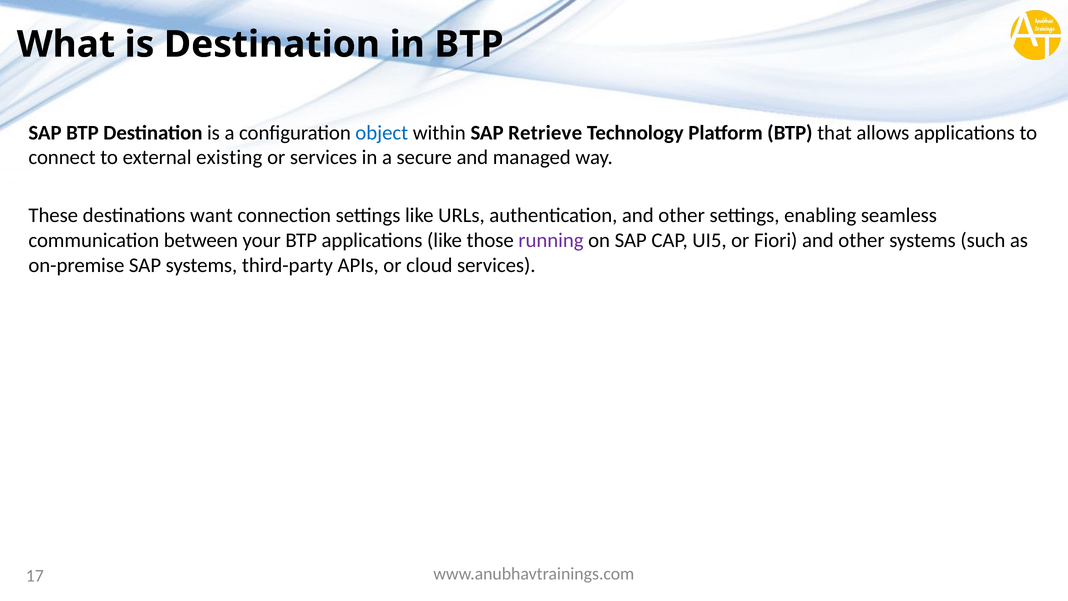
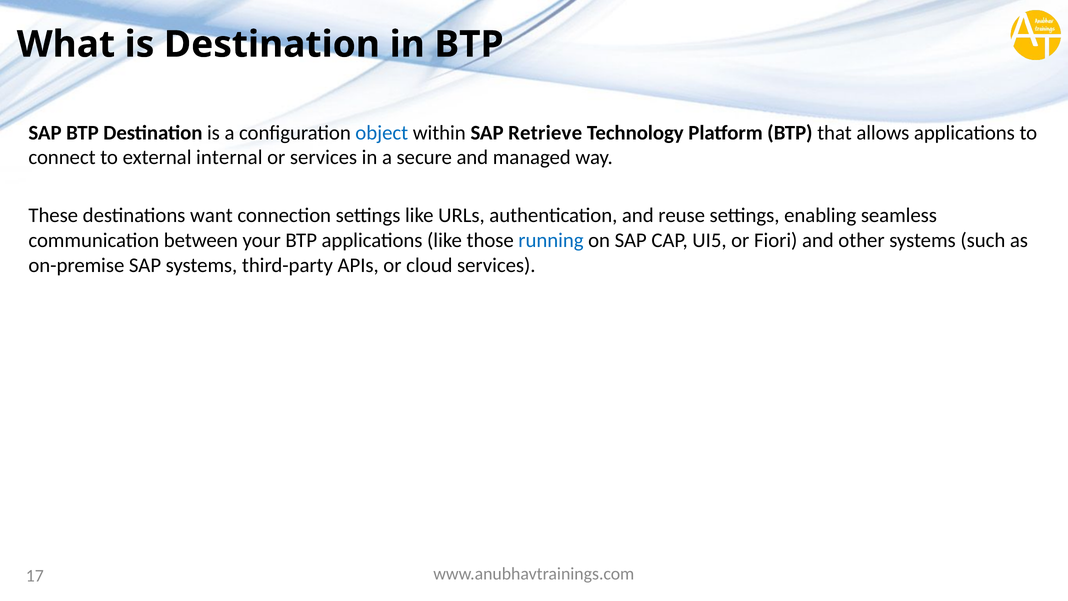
existing: existing -> internal
authentication and other: other -> reuse
running colour: purple -> blue
